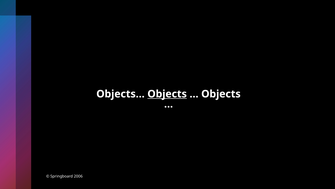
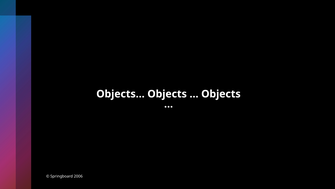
Objects at (167, 94) underline: present -> none
